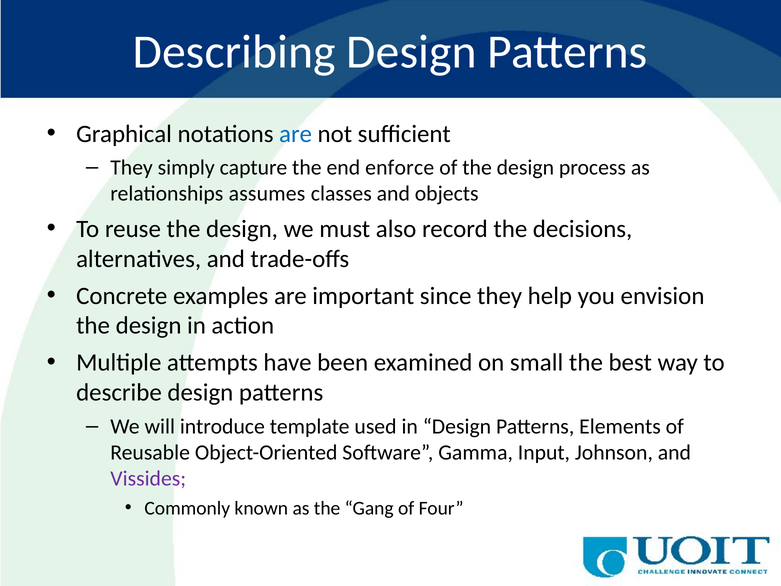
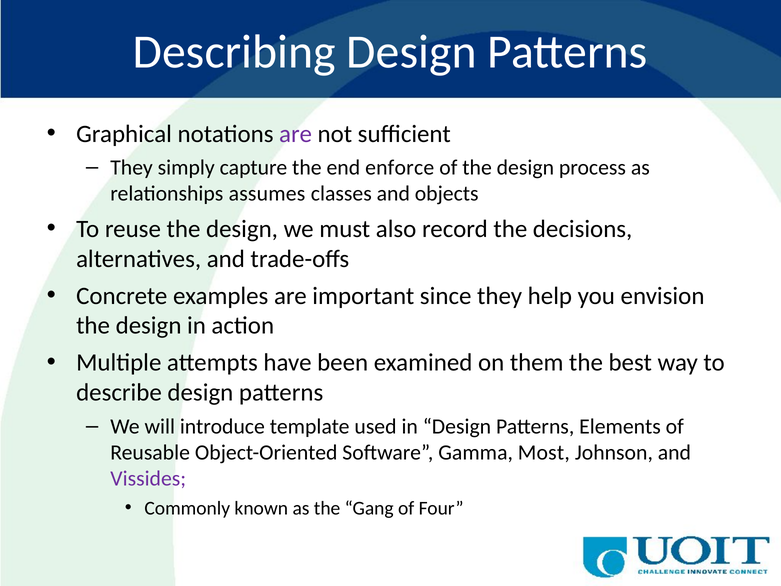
are at (296, 134) colour: blue -> purple
small: small -> them
Input: Input -> Most
